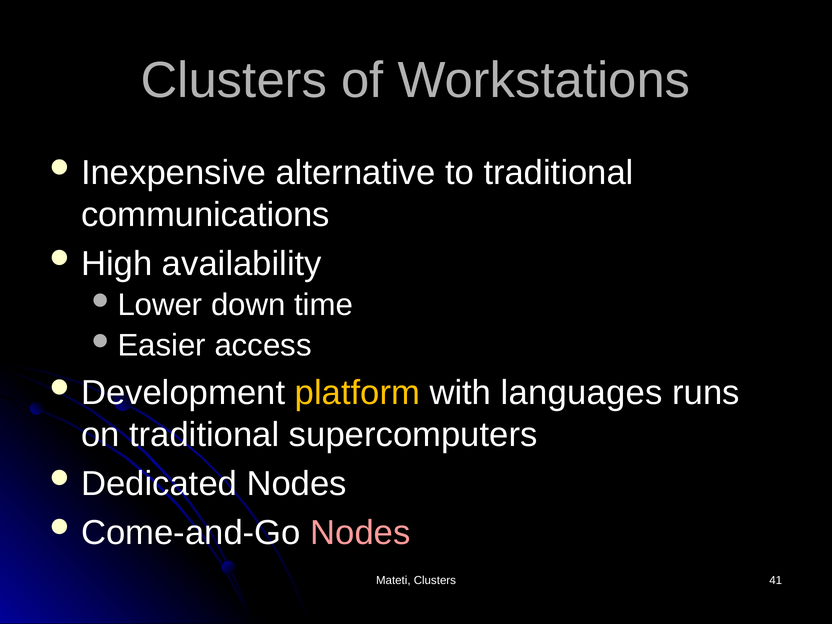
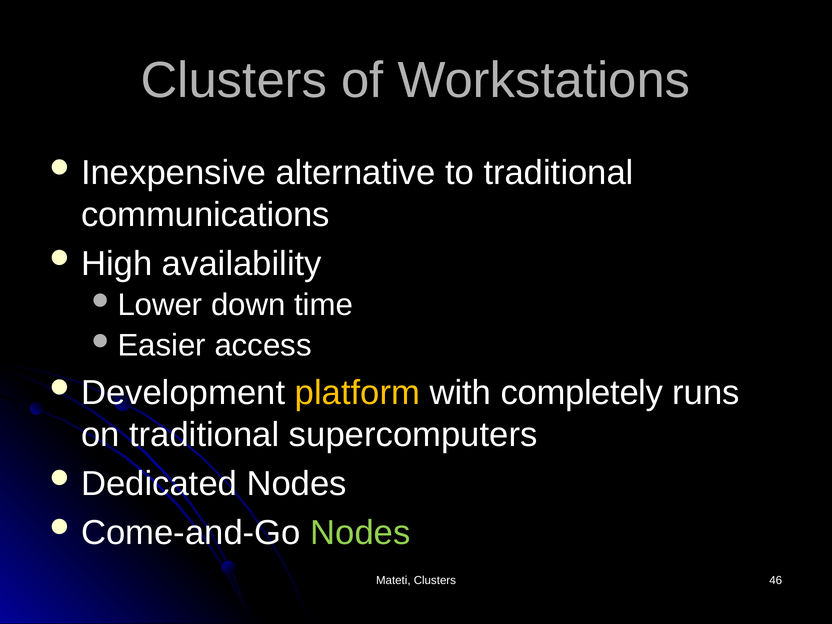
languages: languages -> completely
Nodes at (360, 533) colour: pink -> light green
41: 41 -> 46
